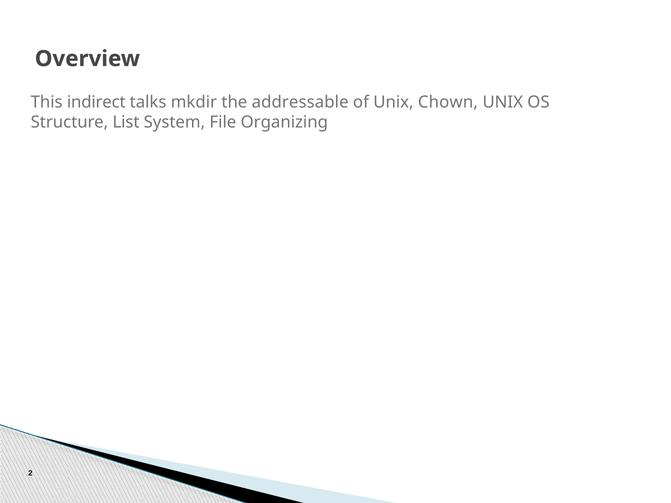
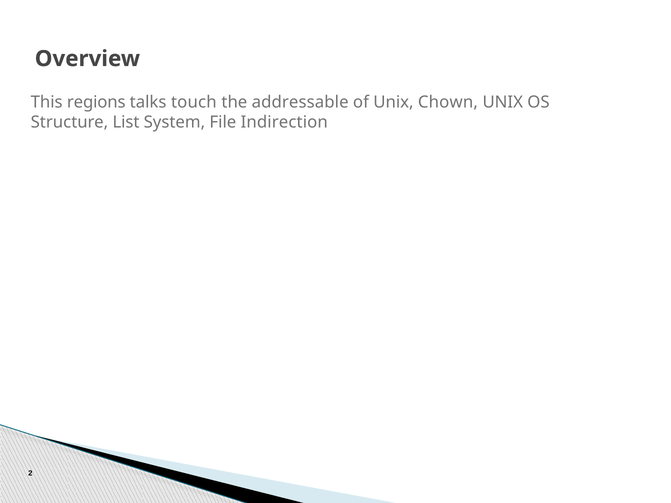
indirect: indirect -> regions
mkdir: mkdir -> touch
Organizing: Organizing -> Indirection
